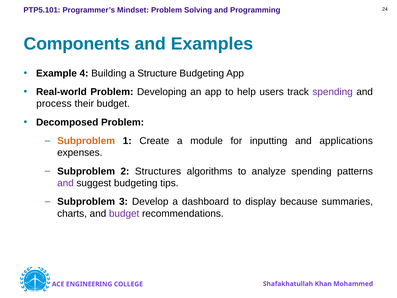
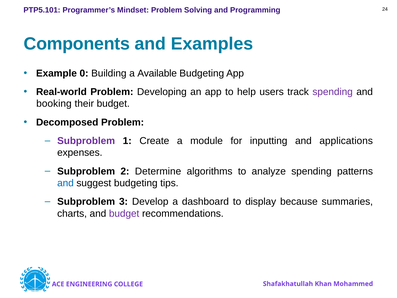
4: 4 -> 0
Structure: Structure -> Available
process: process -> booking
Subproblem at (86, 141) colour: orange -> purple
Structures: Structures -> Determine
and at (65, 183) colour: purple -> blue
